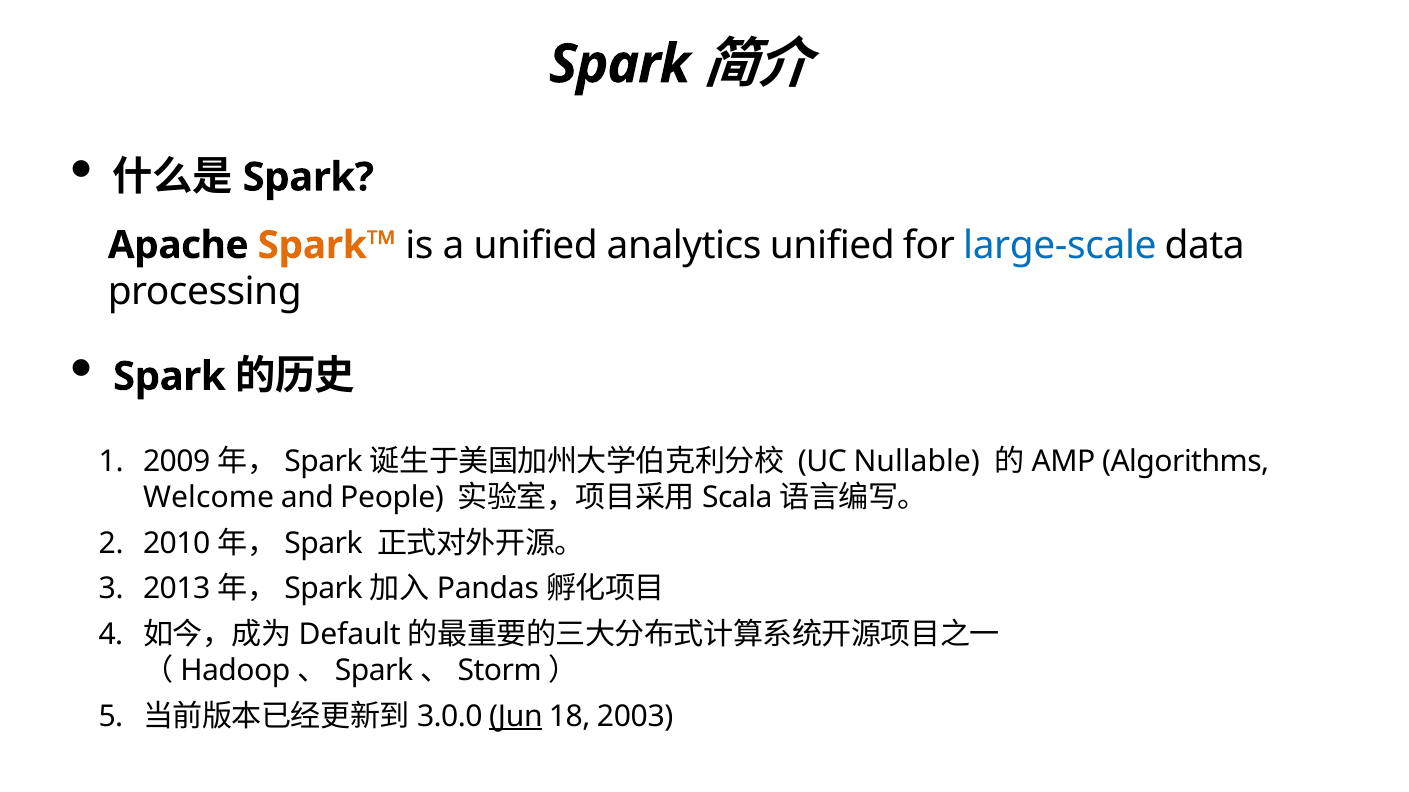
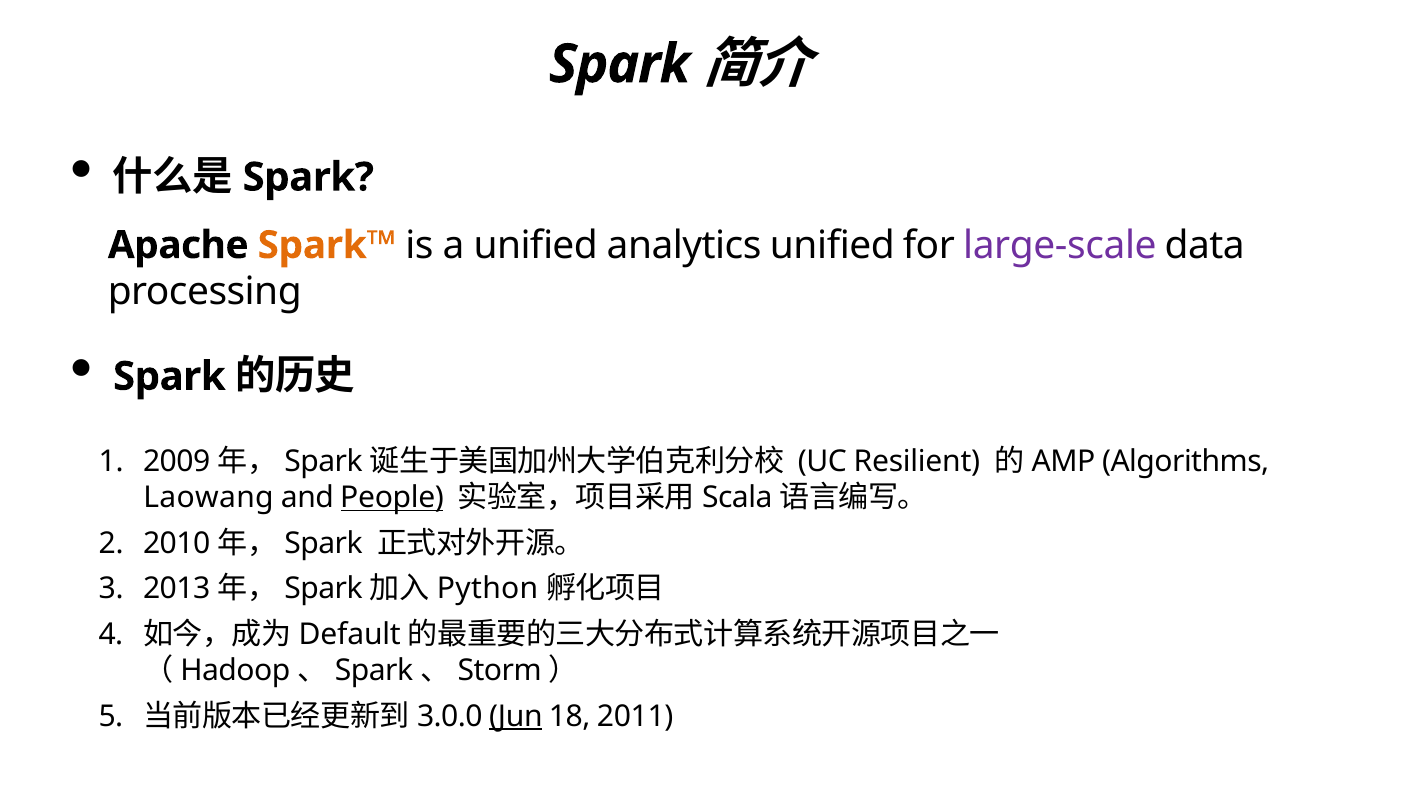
large-scale colour: blue -> purple
Nullable: Nullable -> Resilient
Welcome: Welcome -> Laowang
People underline: none -> present
Pandas: Pandas -> Python
2003: 2003 -> 2011
